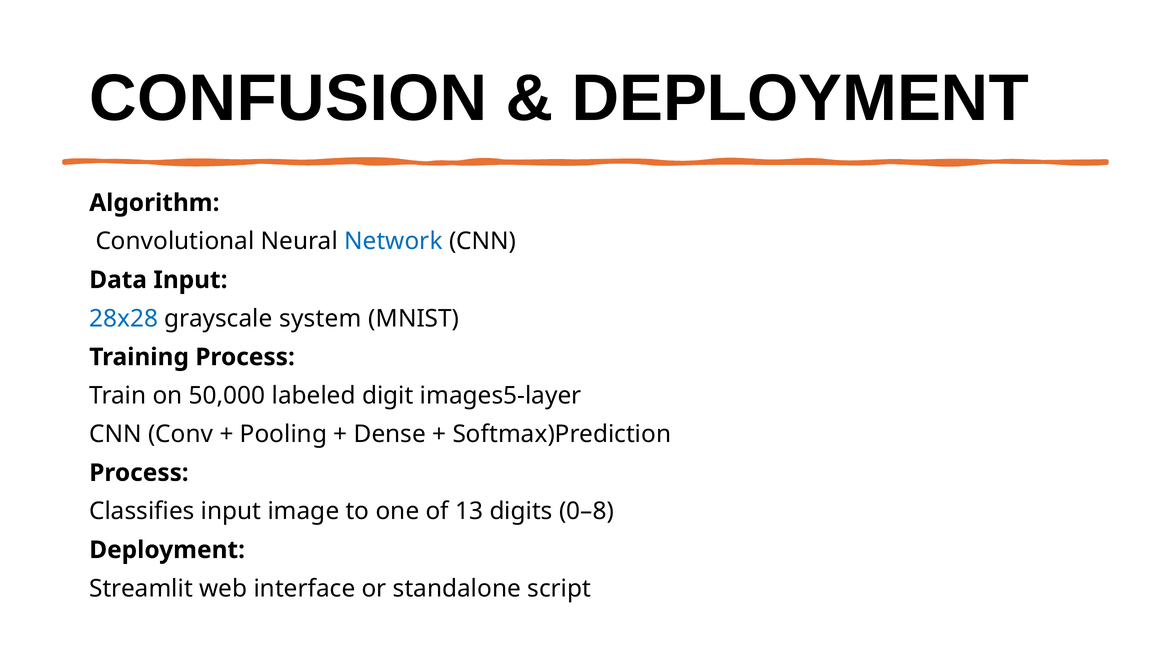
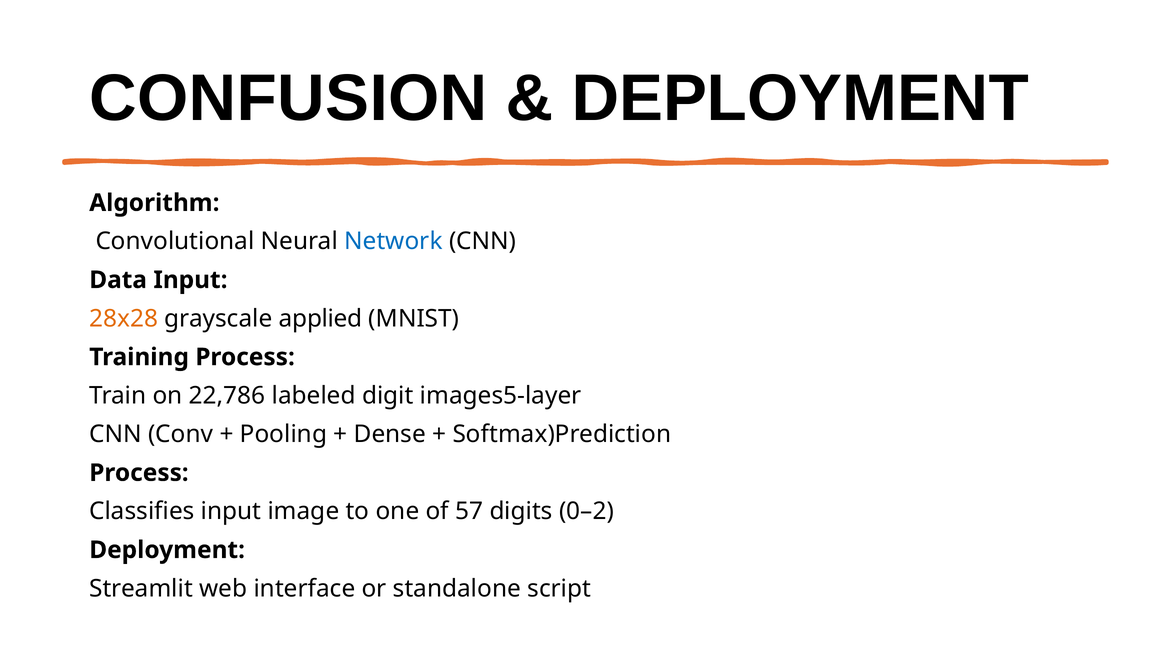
28x28 colour: blue -> orange
system: system -> applied
50,000: 50,000 -> 22,786
13: 13 -> 57
0–8: 0–8 -> 0–2
